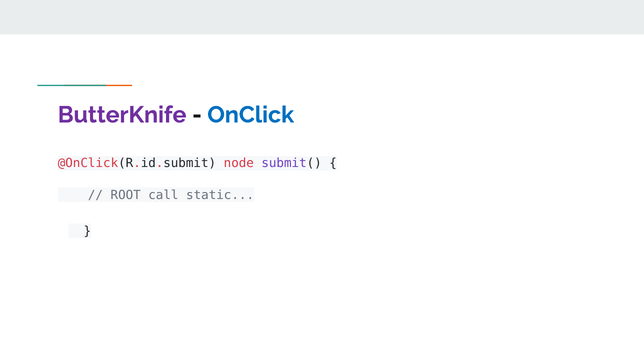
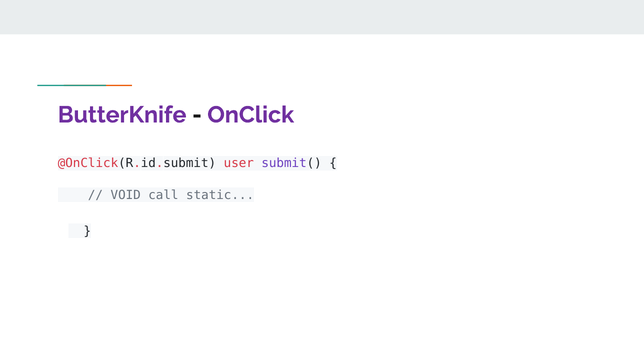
OnClick colour: blue -> purple
node: node -> user
ROOT: ROOT -> VOID
